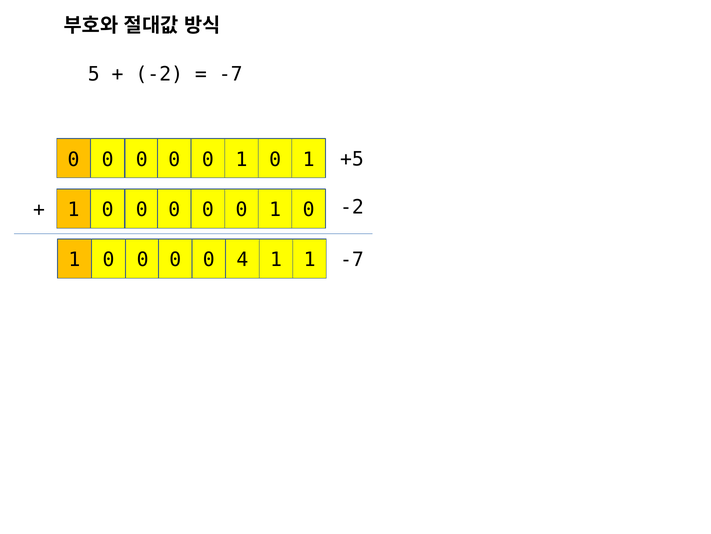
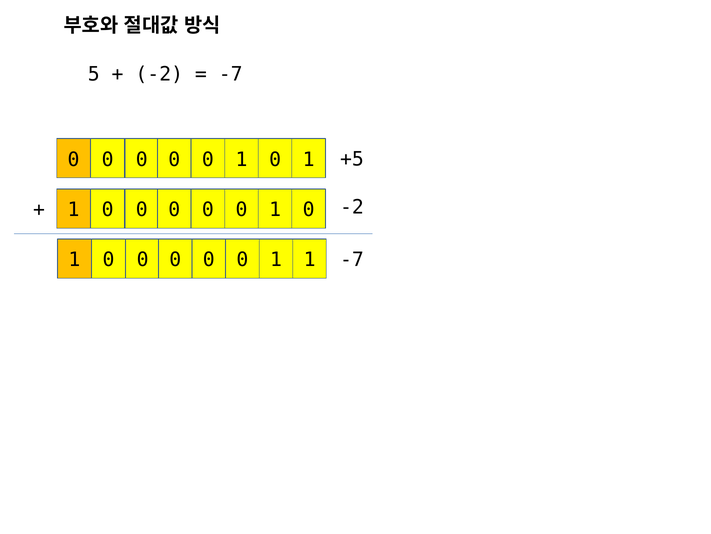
4 at (242, 260): 4 -> 0
